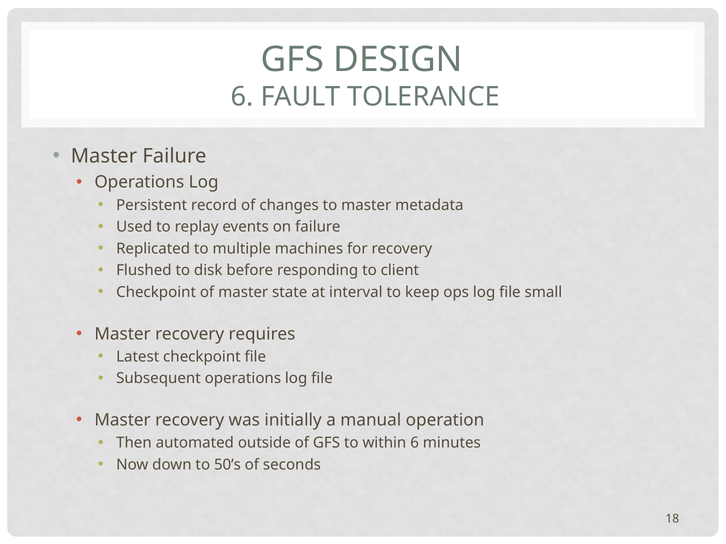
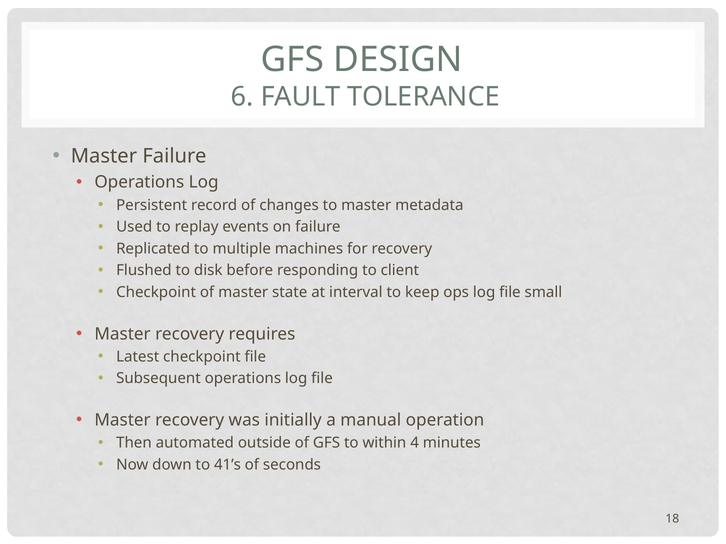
within 6: 6 -> 4
50’s: 50’s -> 41’s
